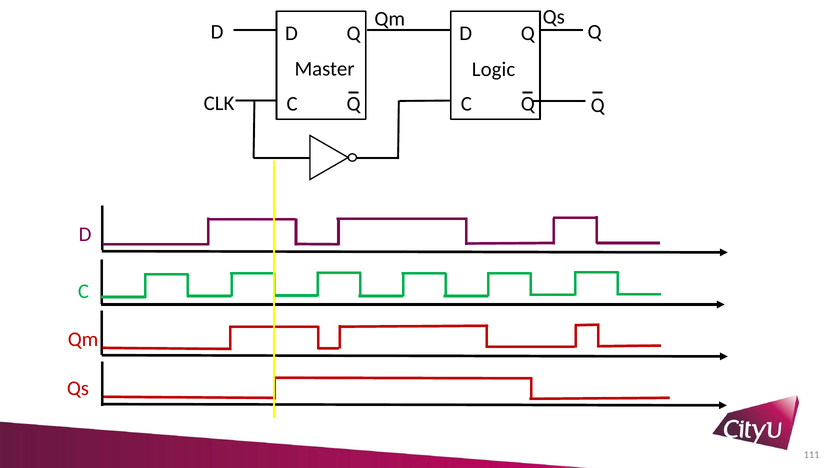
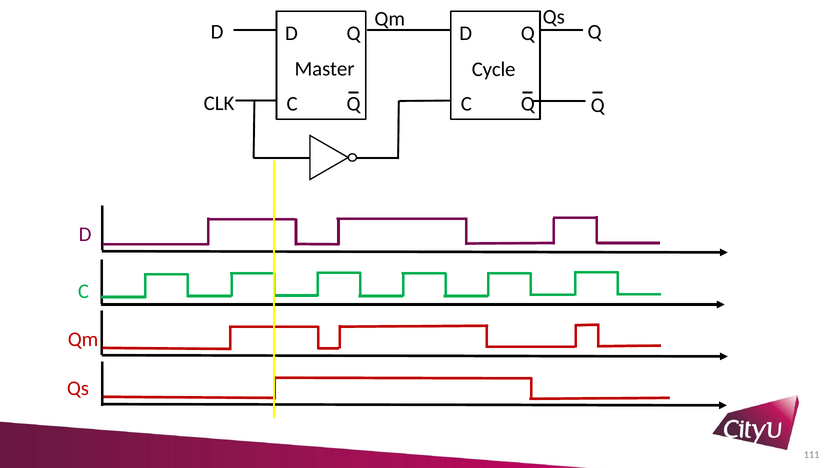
Logic: Logic -> Cycle
